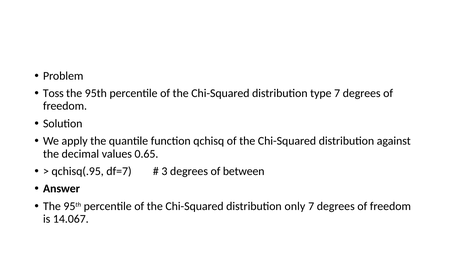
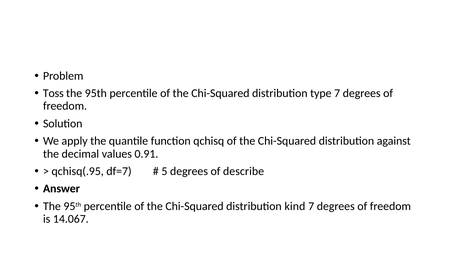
0.65: 0.65 -> 0.91
3: 3 -> 5
between: between -> describe
only: only -> kind
